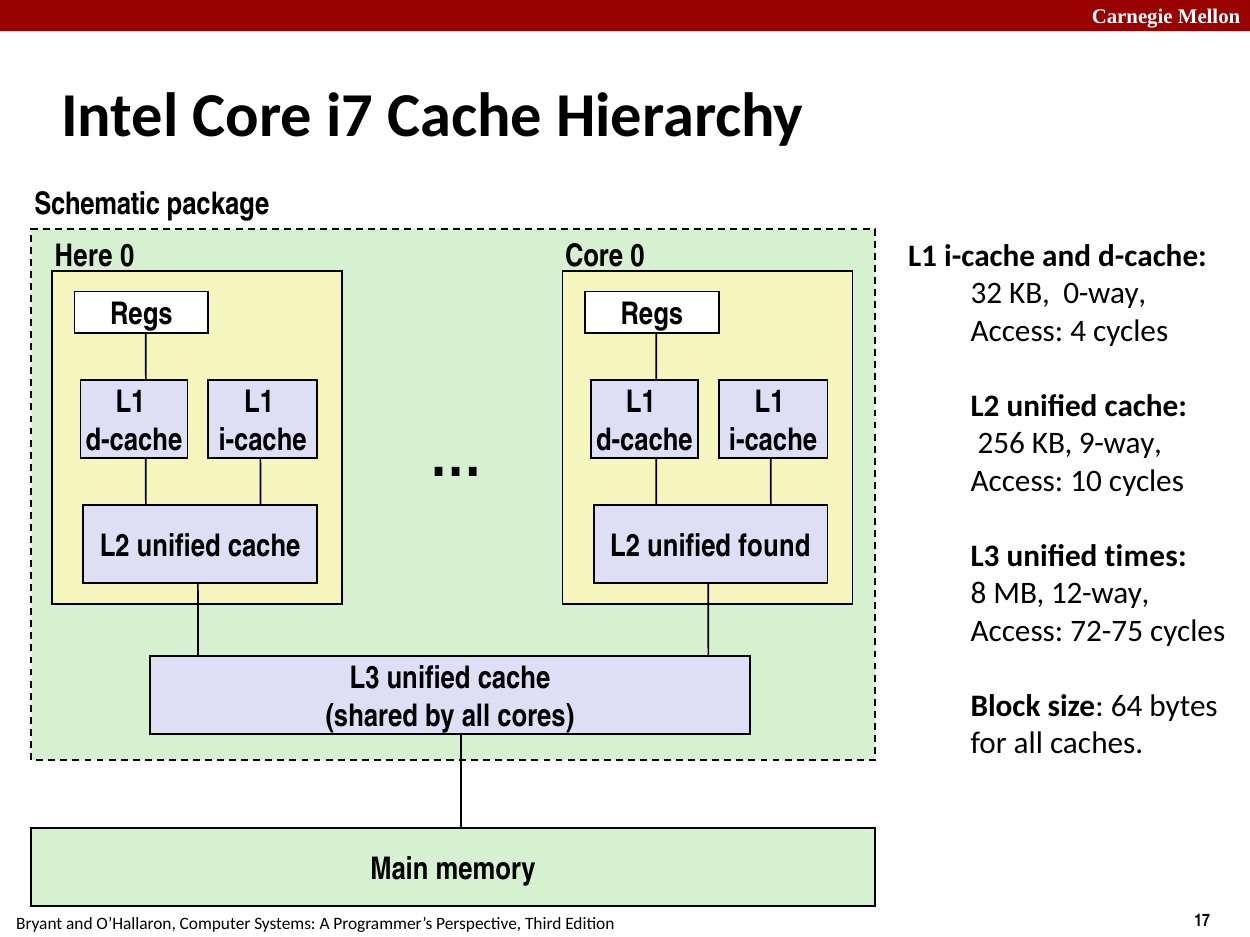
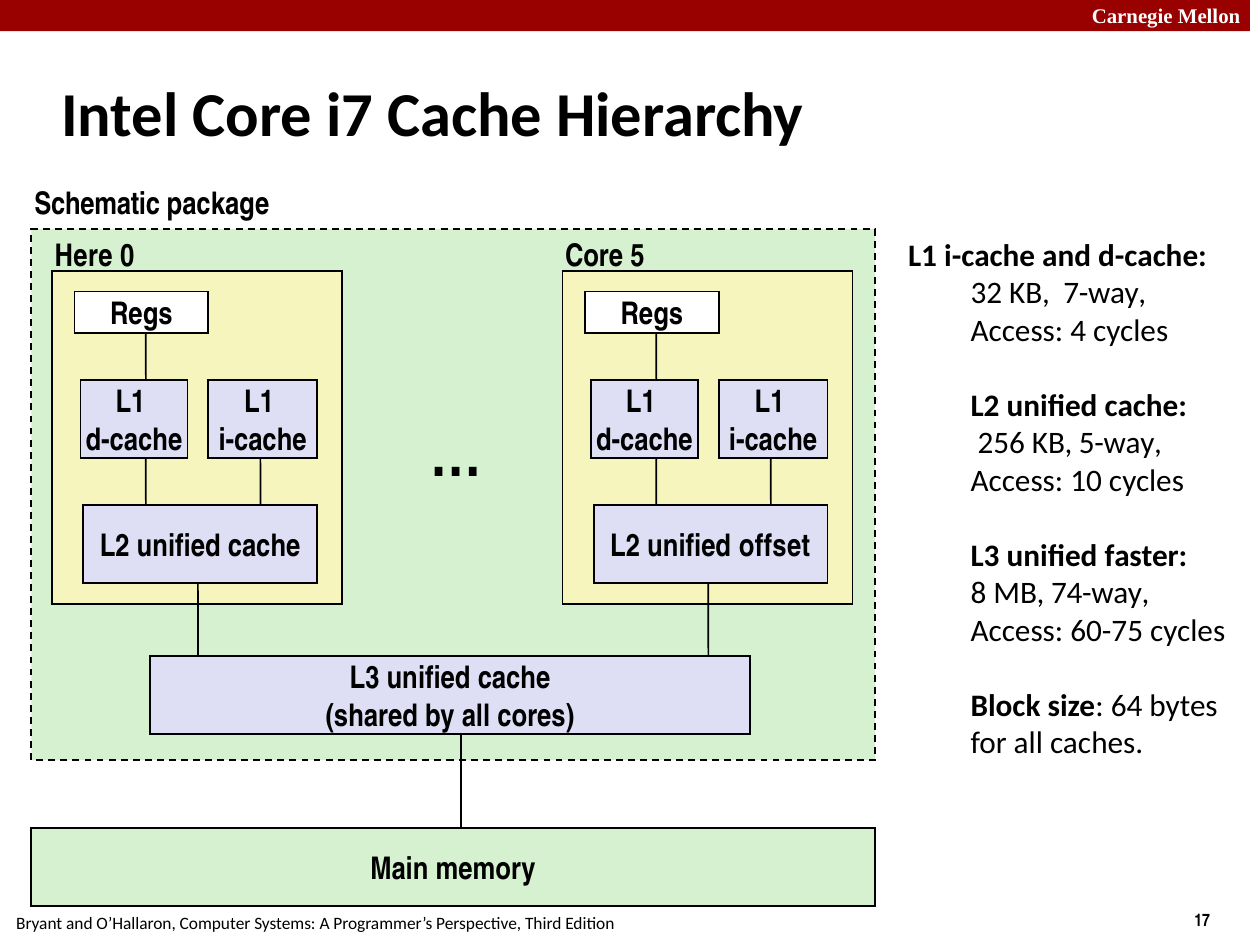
Core 0: 0 -> 5
0-way: 0-way -> 7-way
9-way: 9-way -> 5-way
found: found -> offset
times: times -> faster
12-way: 12-way -> 74-way
72-75: 72-75 -> 60-75
